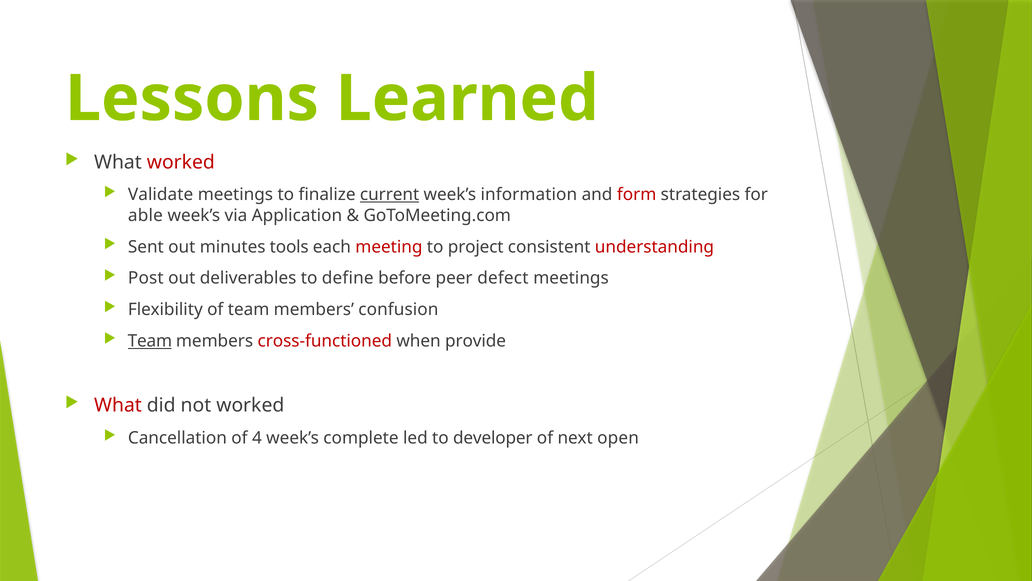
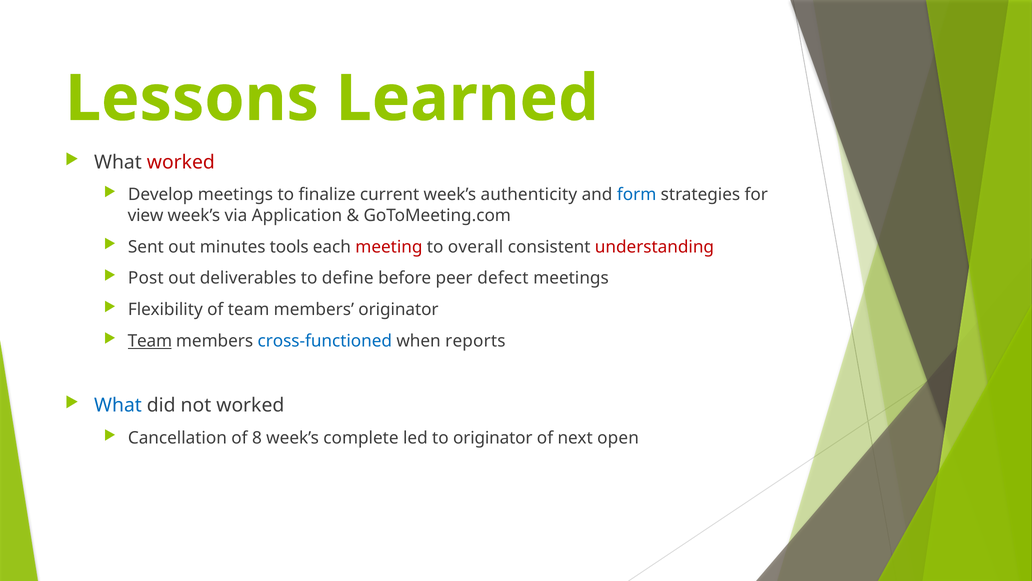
Validate: Validate -> Develop
current underline: present -> none
information: information -> authenticity
form colour: red -> blue
able: able -> view
project: project -> overall
members confusion: confusion -> originator
cross-functioned colour: red -> blue
provide: provide -> reports
What at (118, 405) colour: red -> blue
4: 4 -> 8
to developer: developer -> originator
